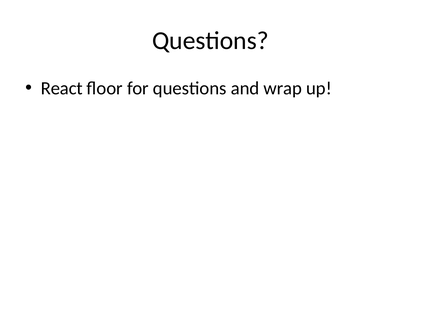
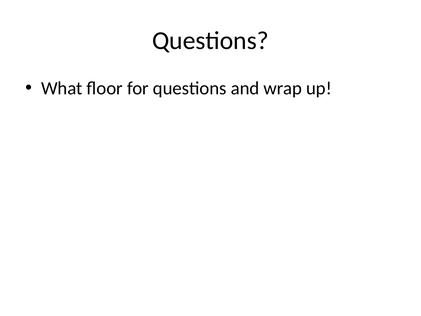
React: React -> What
